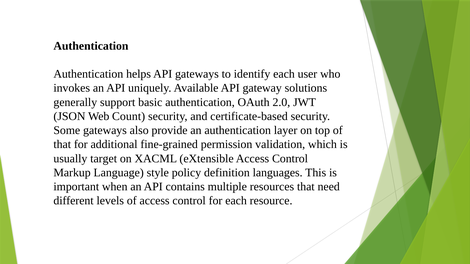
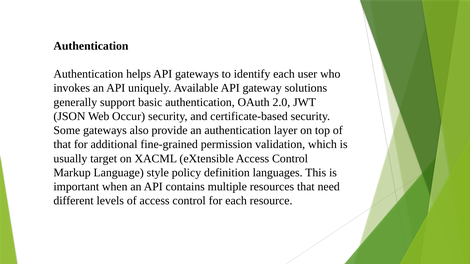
Count: Count -> Occur
